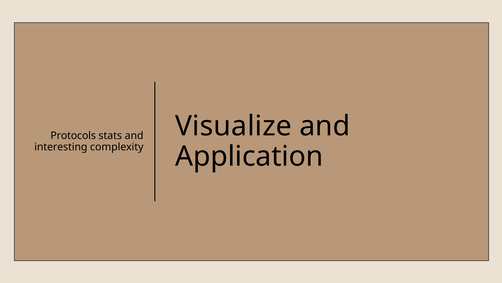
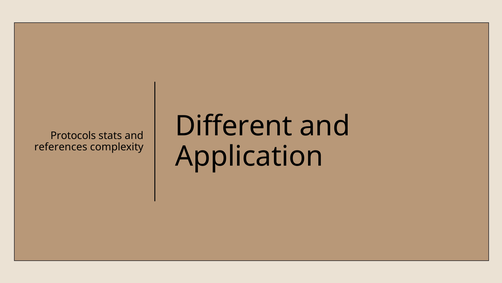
Visualize: Visualize -> Different
interesting: interesting -> references
